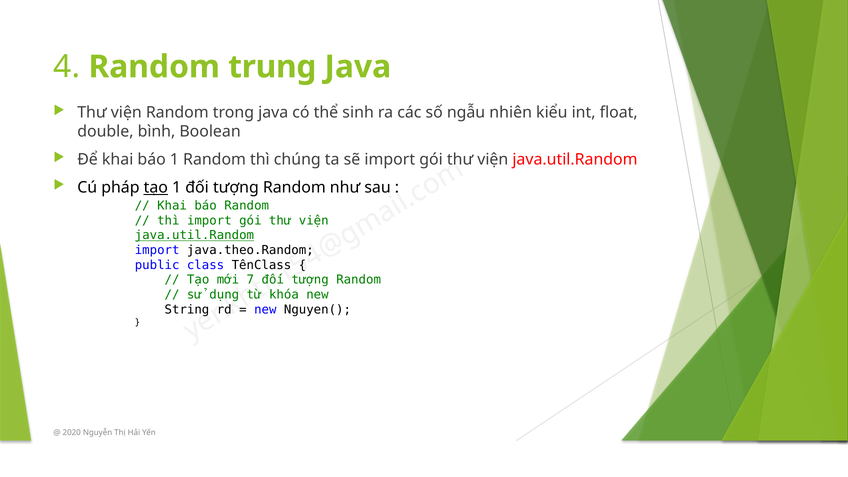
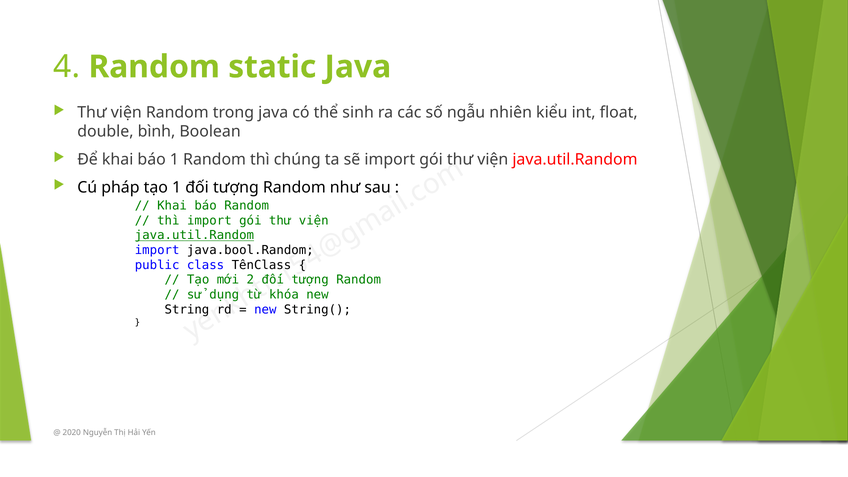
trung: trung -> static
tạo at (156, 188) underline: present -> none
java.theo.Random: java.theo.Random -> java.bool.Random
7: 7 -> 2
Nguyen(: Nguyen( -> String(
